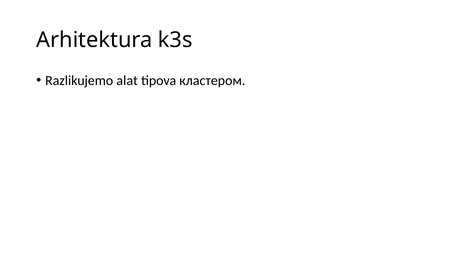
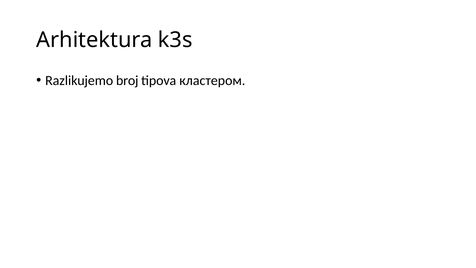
alat: alat -> broj
